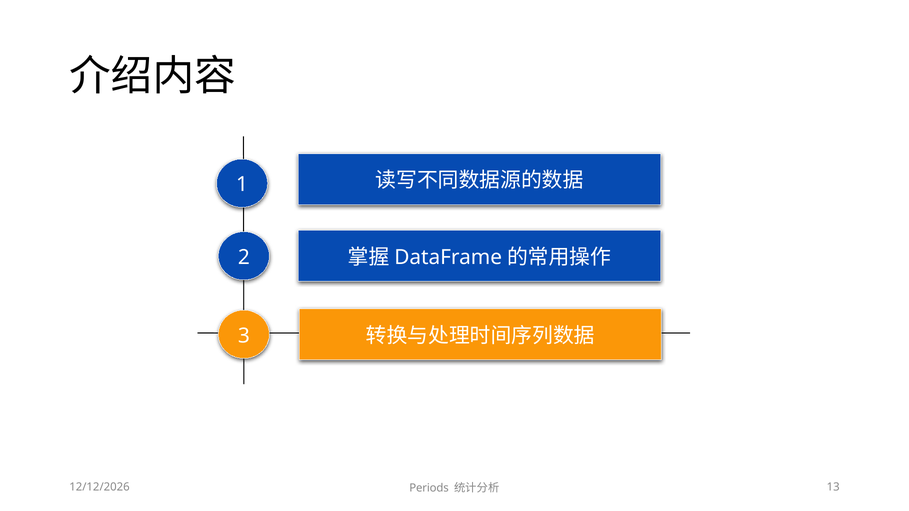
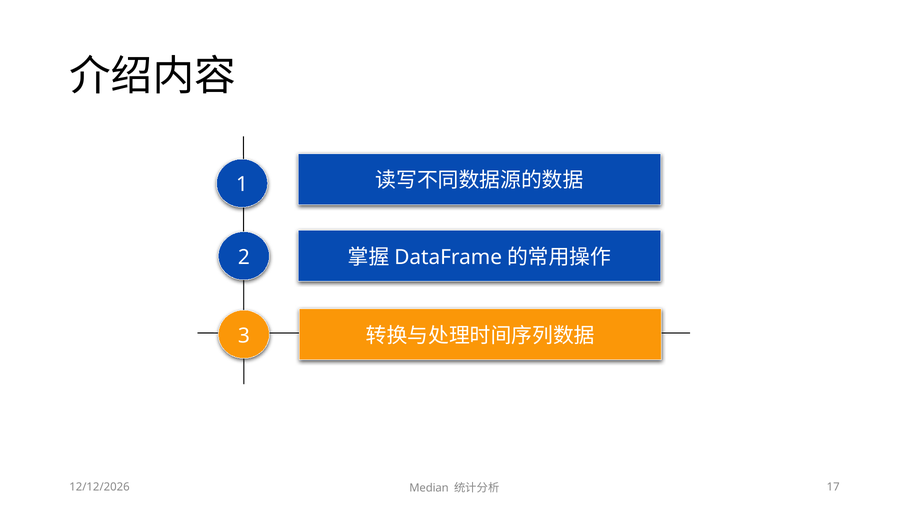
13: 13 -> 17
Periods: Periods -> Median
